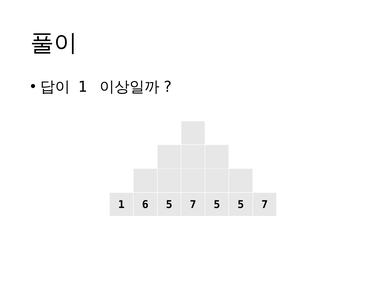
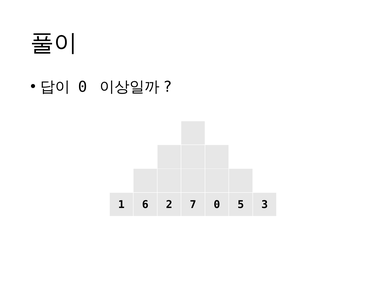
1 at (83, 87): 1 -> 0
6 5: 5 -> 2
7 5: 5 -> 0
7 at (265, 205): 7 -> 3
